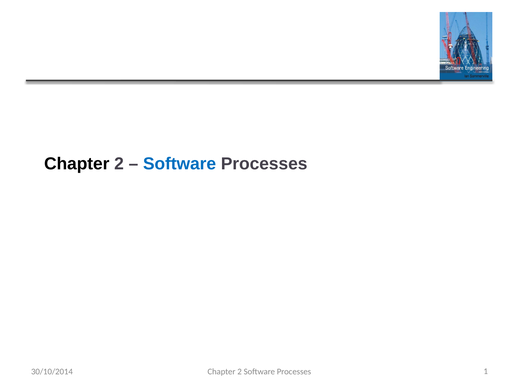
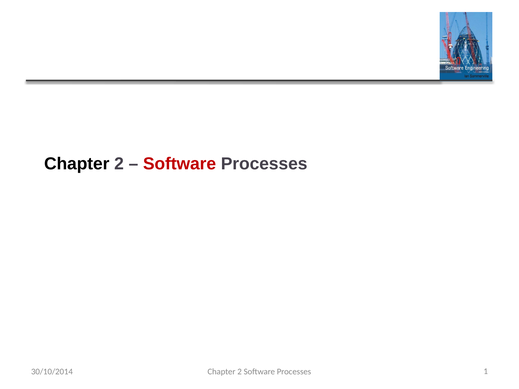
Software at (180, 164) colour: blue -> red
